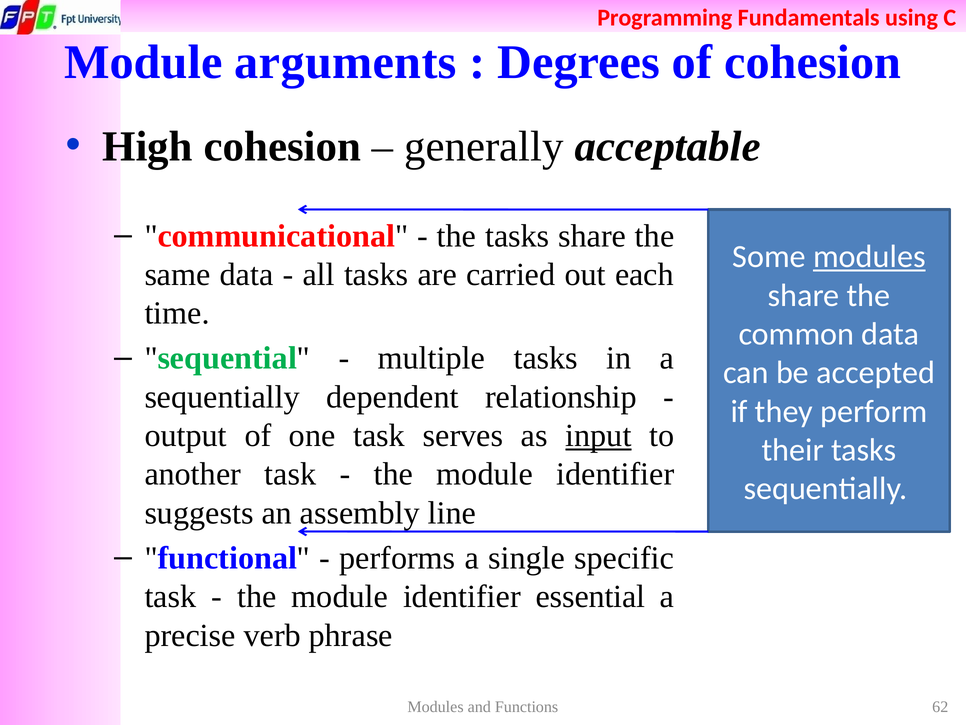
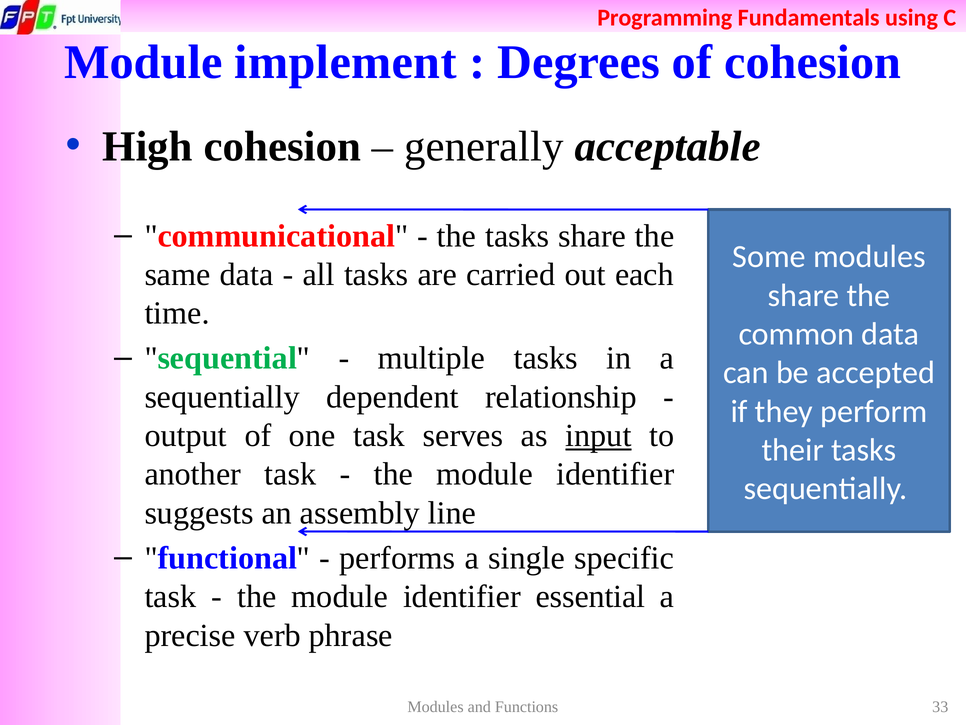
arguments: arguments -> implement
modules at (869, 257) underline: present -> none
62: 62 -> 33
